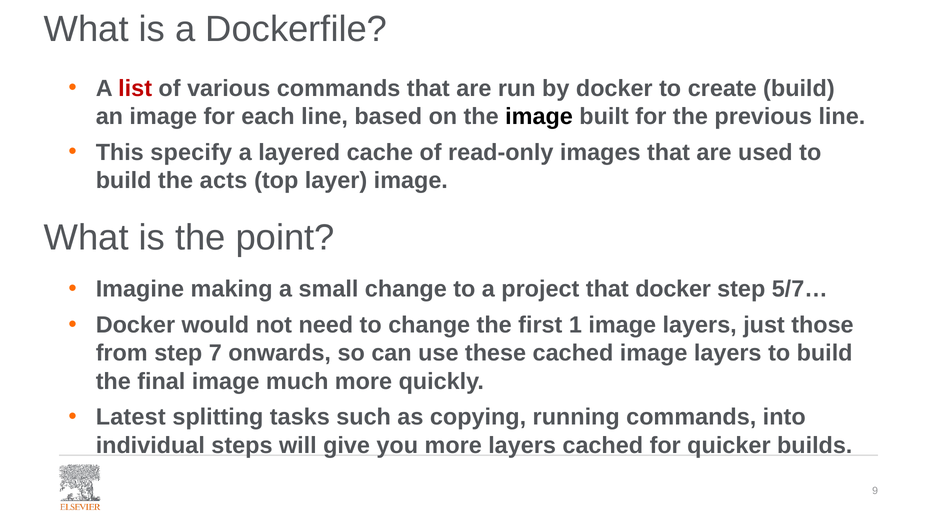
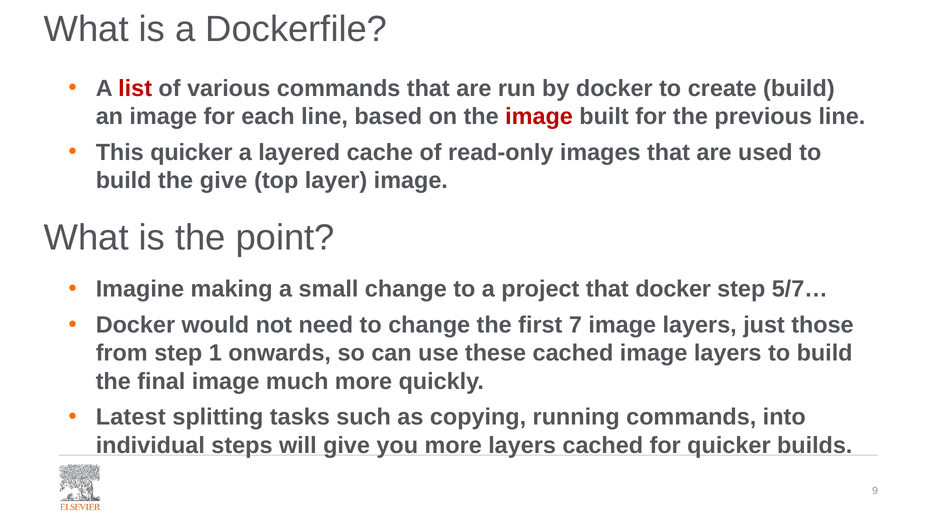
image at (539, 117) colour: black -> red
This specify: specify -> quicker
the acts: acts -> give
1: 1 -> 7
7: 7 -> 1
